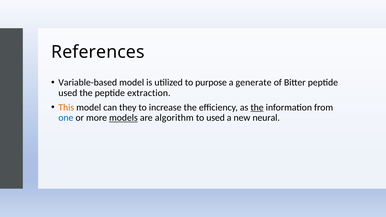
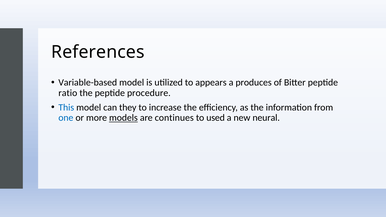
purpose: purpose -> appears
generate: generate -> produces
used at (68, 93): used -> ratio
extraction: extraction -> procedure
This colour: orange -> blue
the at (257, 107) underline: present -> none
algorithm: algorithm -> continues
